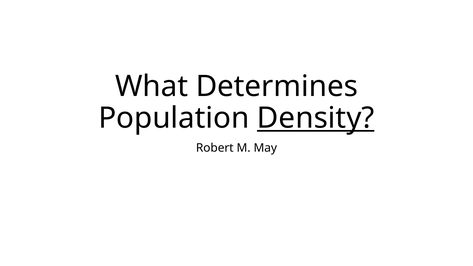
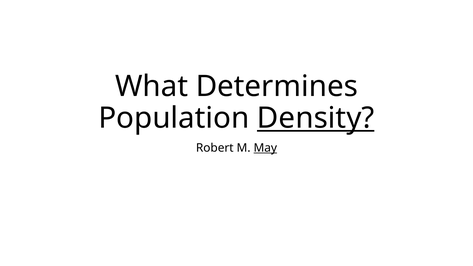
May underline: none -> present
